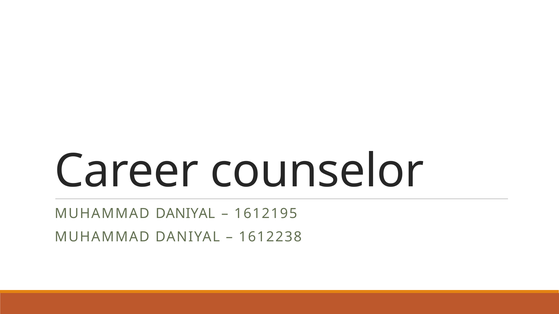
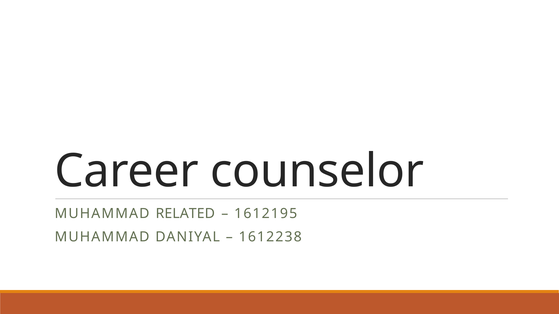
DANIYAL at (185, 214): DANIYAL -> RELATED
